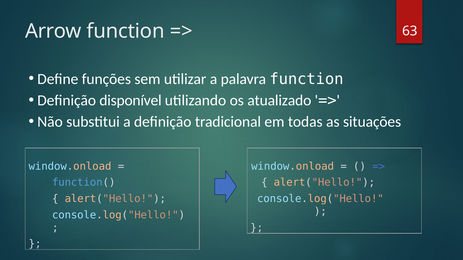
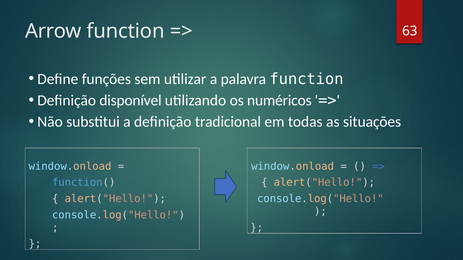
atualizado: atualizado -> numéricos
